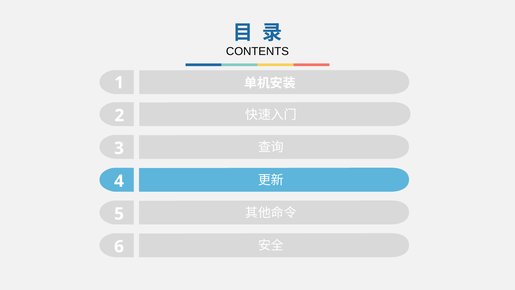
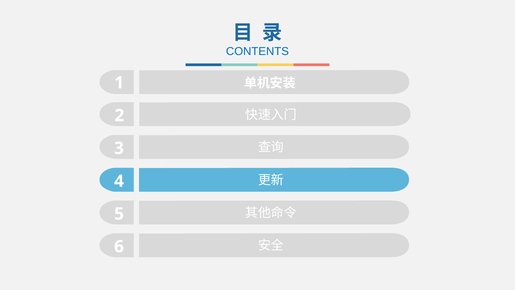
CONTENTS colour: black -> blue
